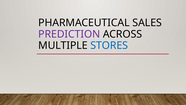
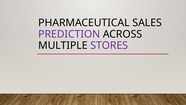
STORES colour: blue -> purple
